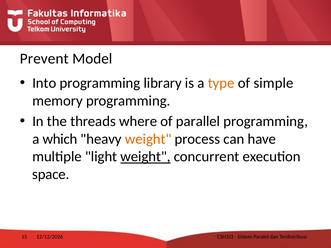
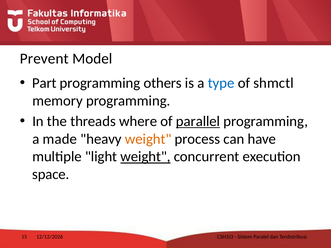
Into: Into -> Part
library: library -> others
type colour: orange -> blue
simple: simple -> shmctl
parallel underline: none -> present
which: which -> made
